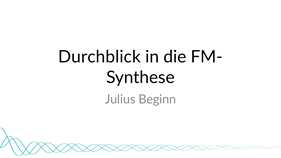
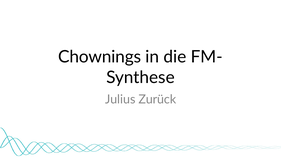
Durchblick: Durchblick -> Chownings
Beginn: Beginn -> Zurück
